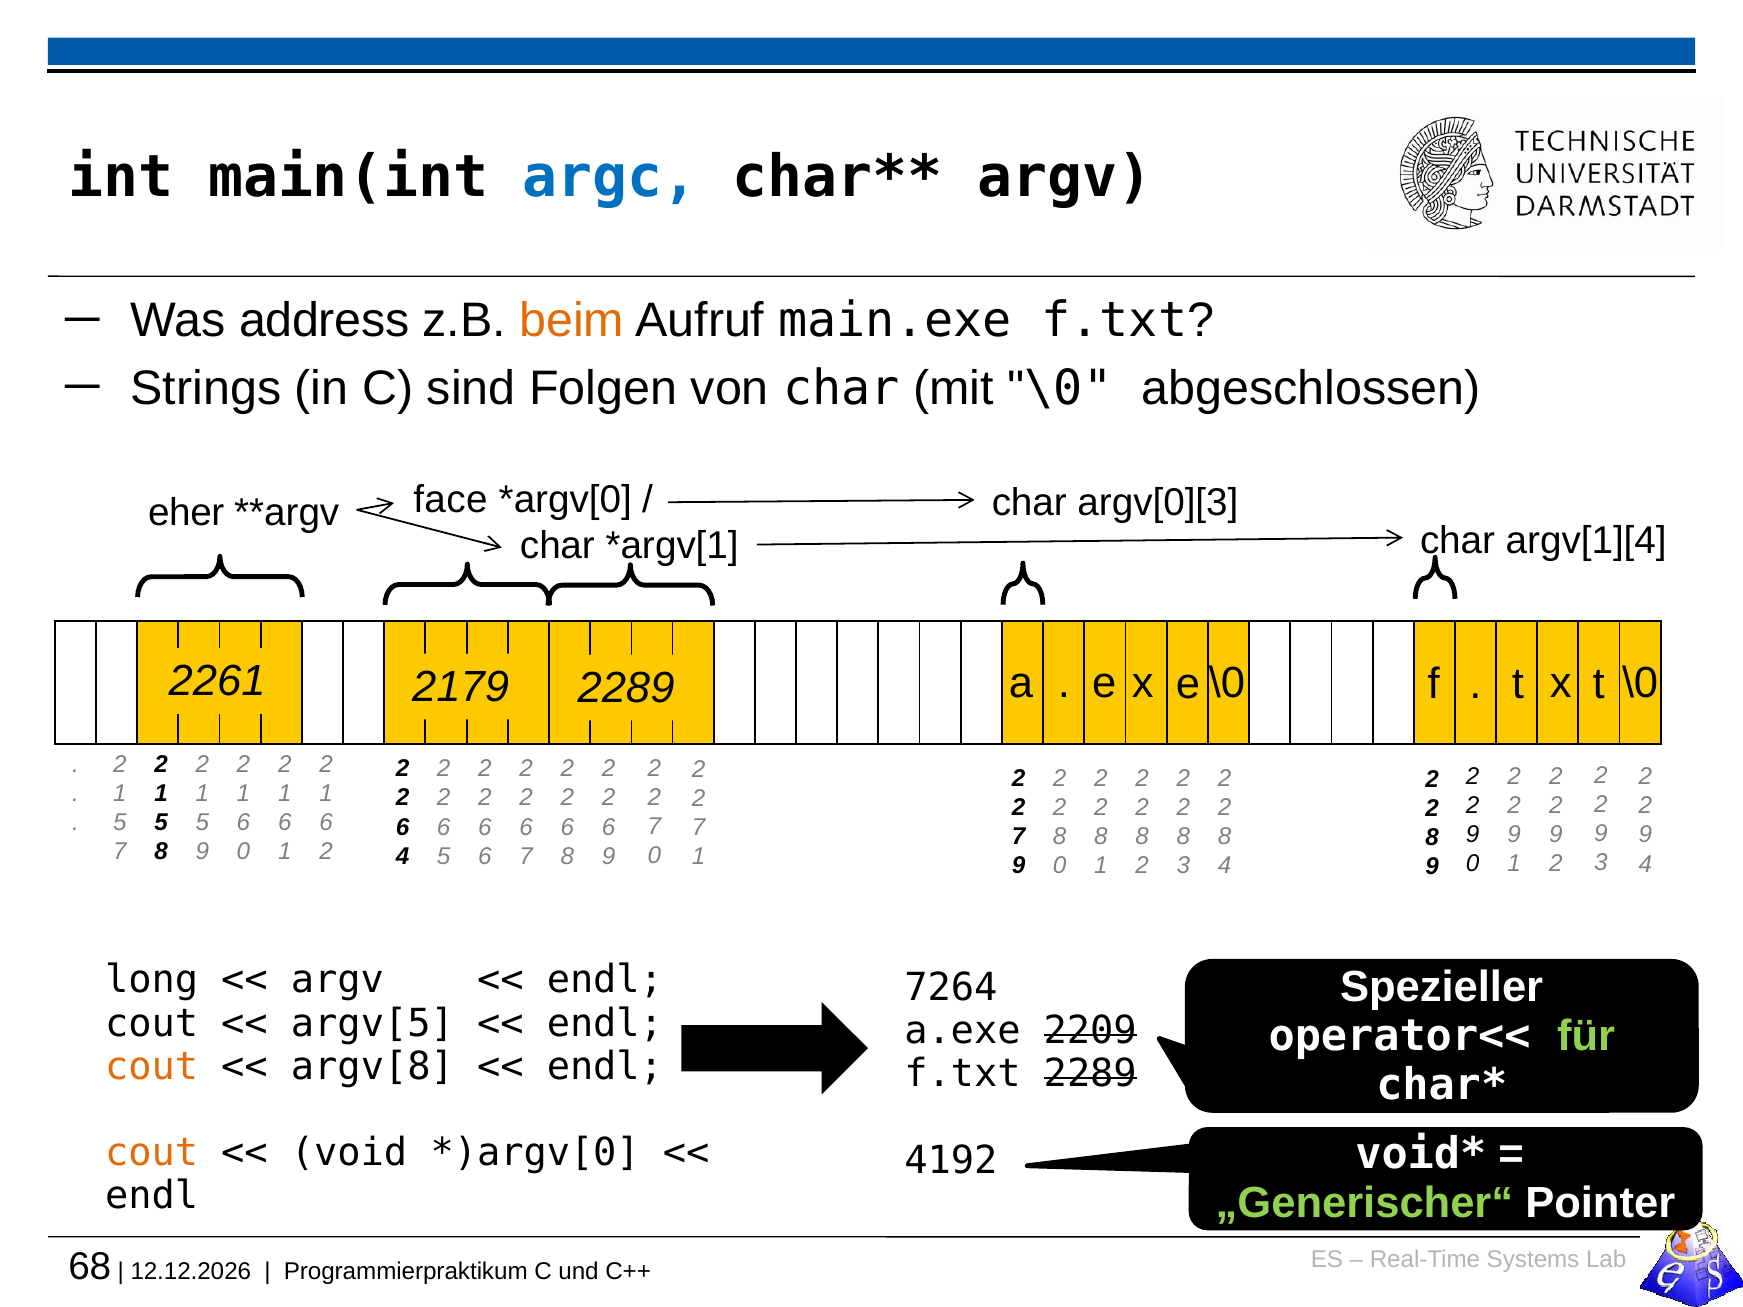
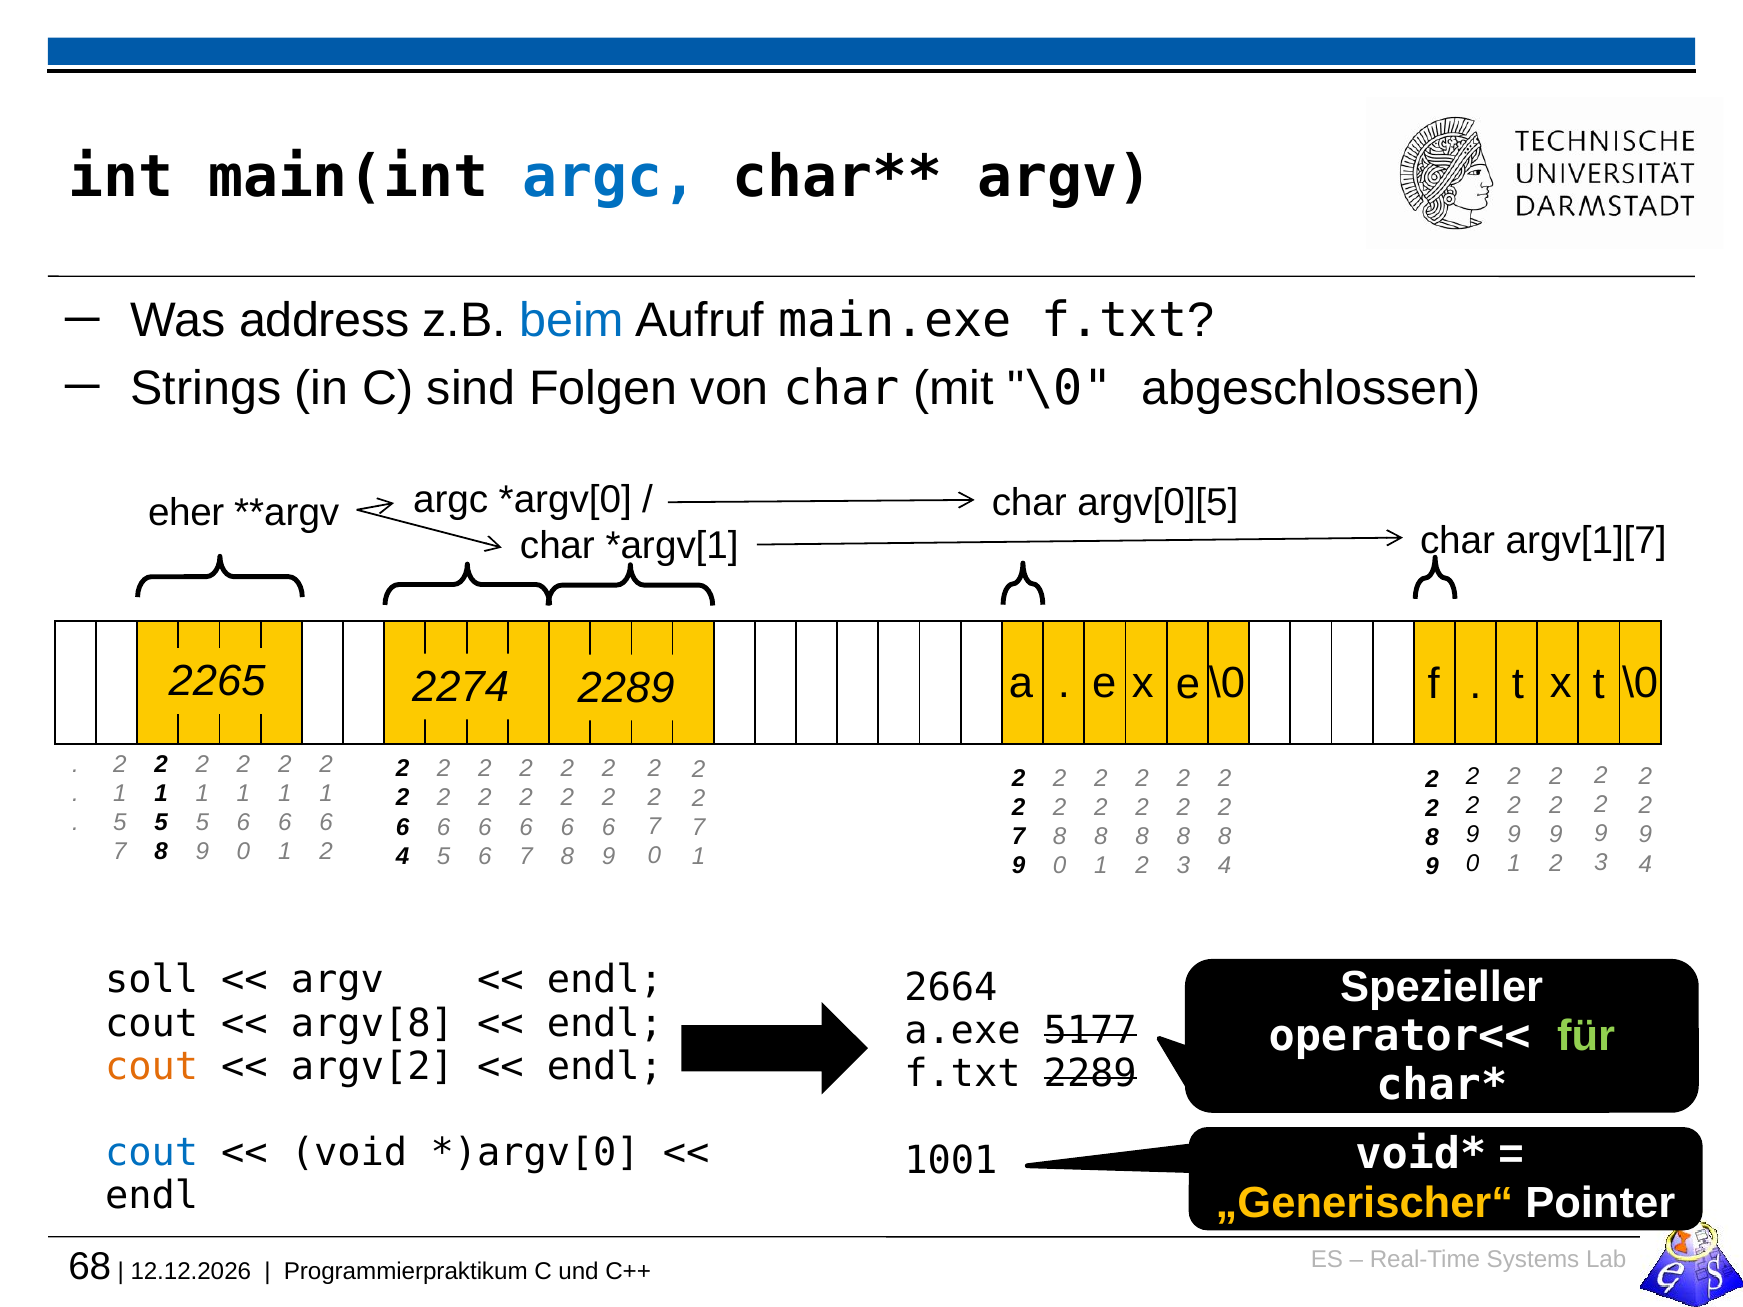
beim colour: orange -> blue
face at (450, 500): face -> argc
argv[0][3: argv[0][3 -> argv[0][5
argv[1][4: argv[1][4 -> argv[1][7
2261: 2261 -> 2265
2179: 2179 -> 2274
long: long -> soll
7264: 7264 -> 2664
argv[5: argv[5 -> argv[8
2209: 2209 -> 5177
argv[8: argv[8 -> argv[2
cout at (152, 1153) colour: orange -> blue
4192: 4192 -> 1001
„Generischer“ colour: light green -> yellow
